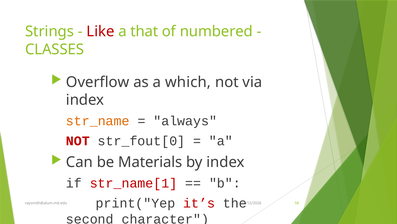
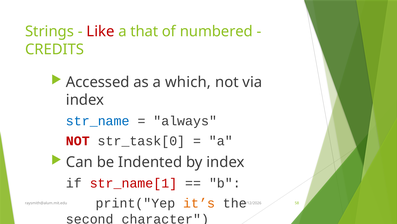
CLASSES: CLASSES -> CREDITS
Overflow: Overflow -> Accessed
str_name colour: orange -> blue
str_fout[0: str_fout[0 -> str_task[0
Materials: Materials -> Indented
it’s colour: red -> orange
